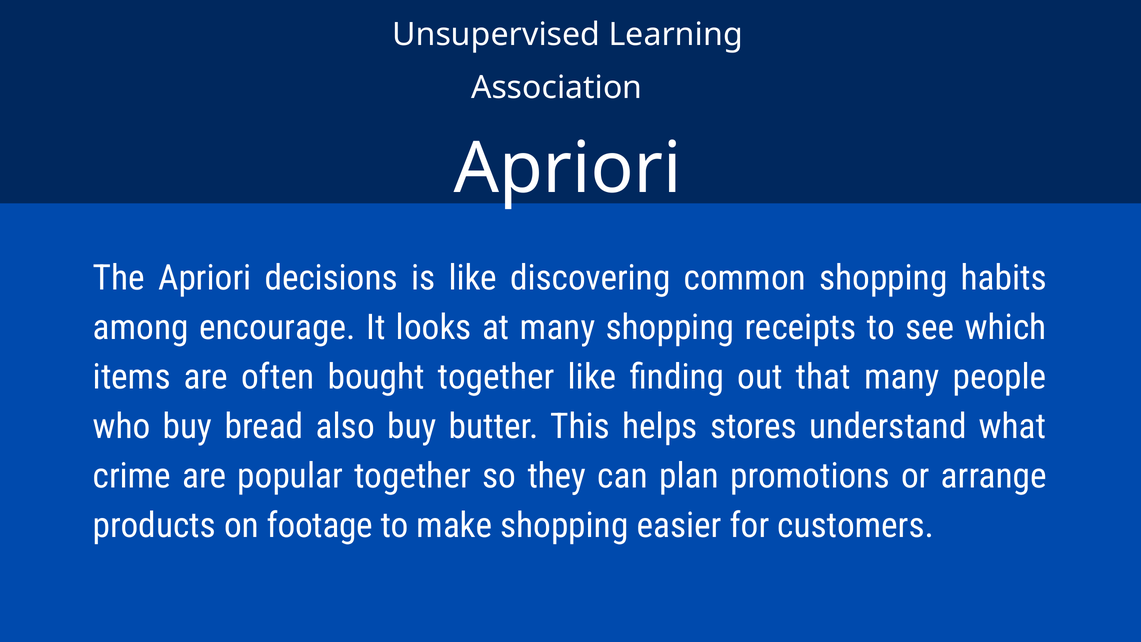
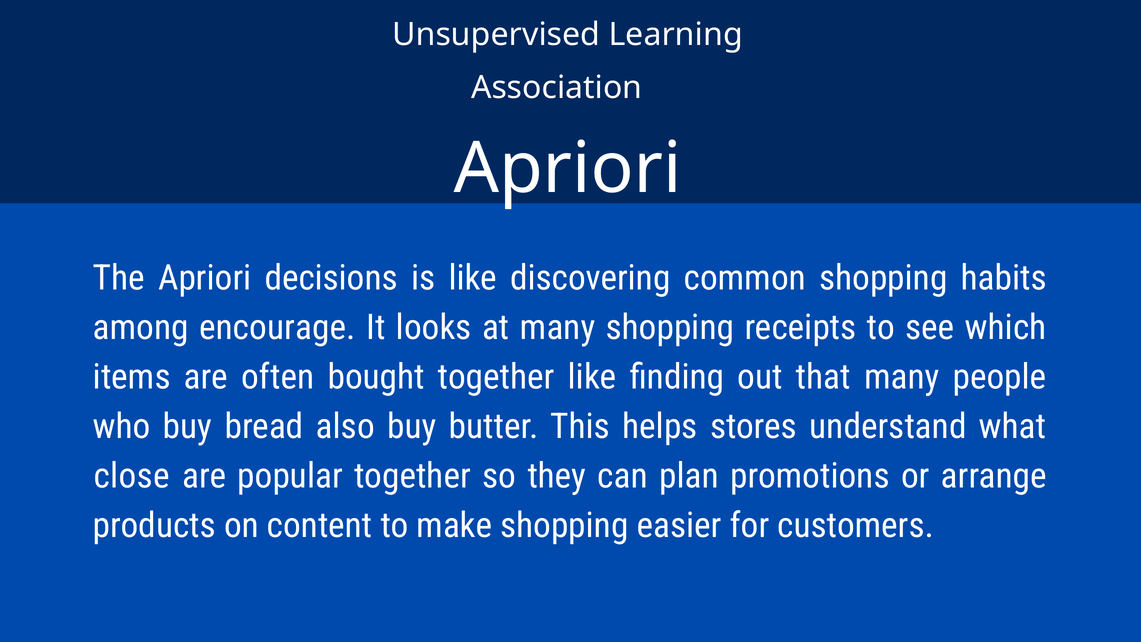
crime: crime -> close
footage: footage -> content
